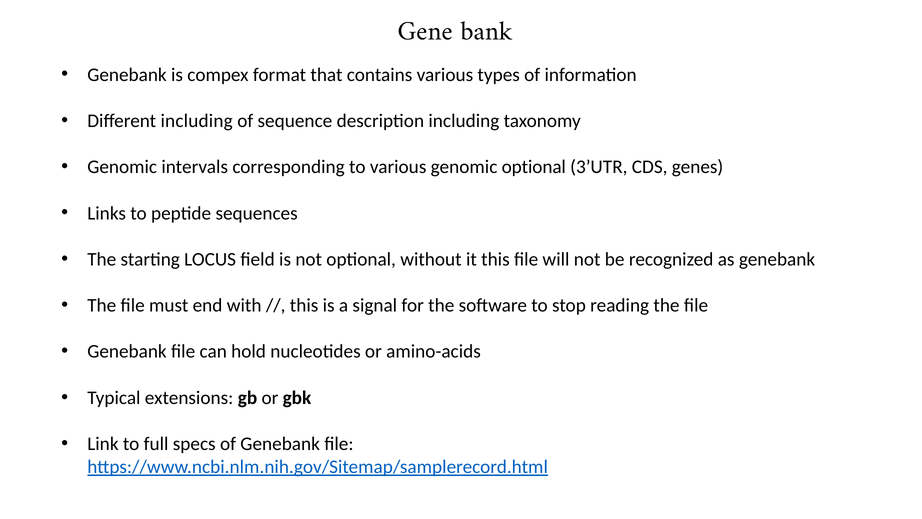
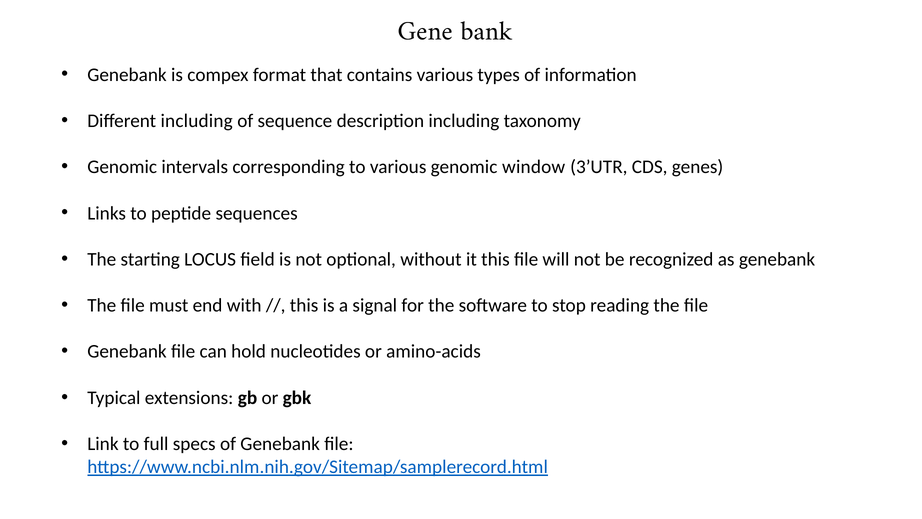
genomic optional: optional -> window
